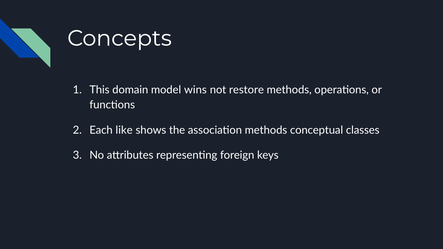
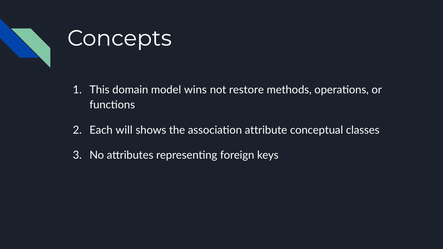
like: like -> will
association methods: methods -> attribute
